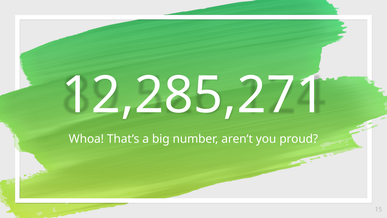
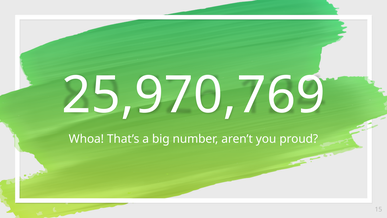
12,285,271: 12,285,271 -> 25,970,769
